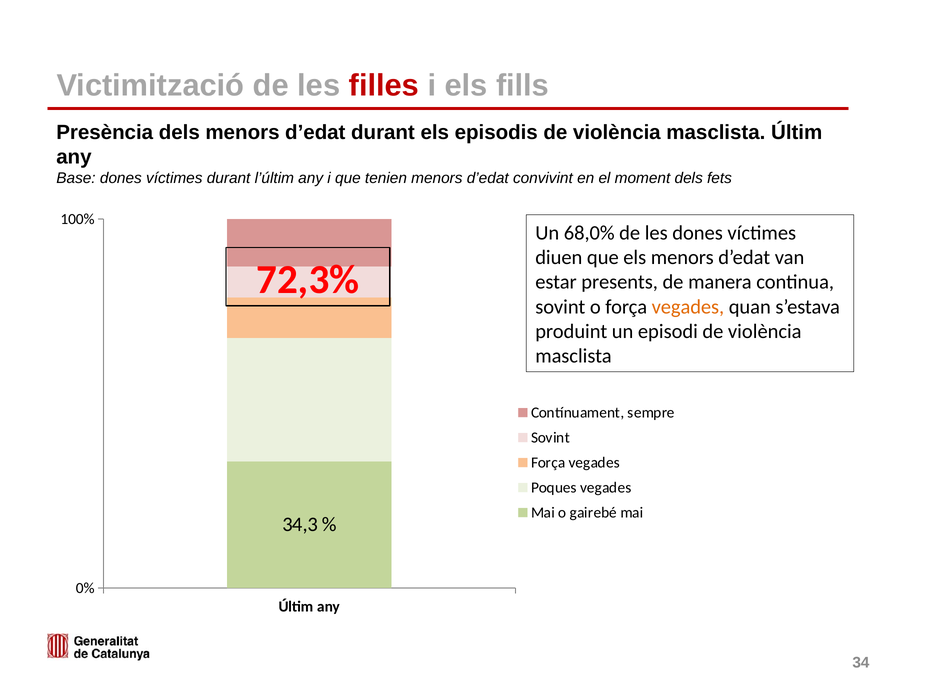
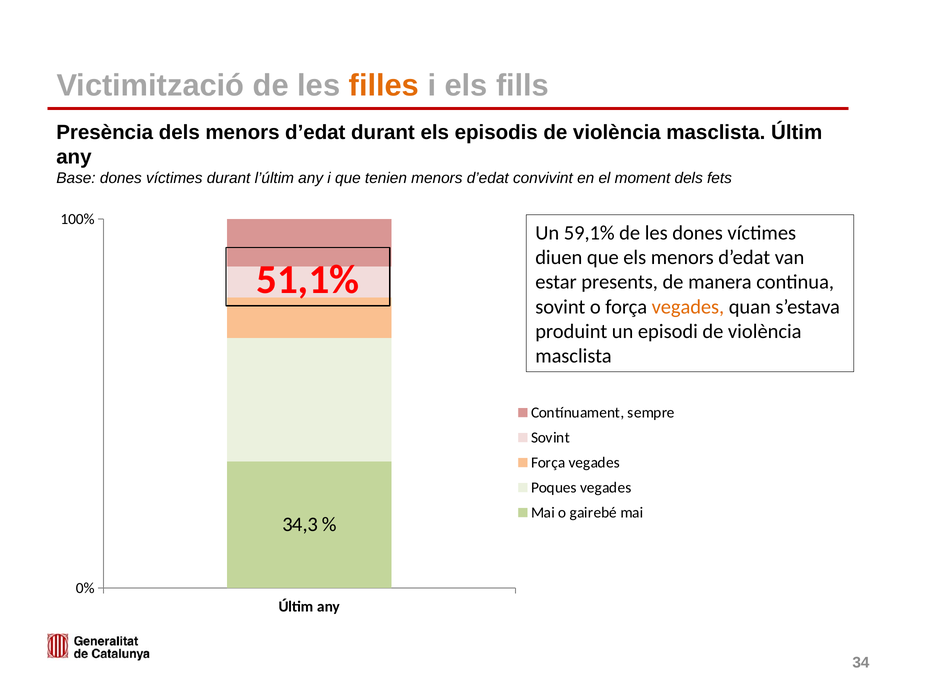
filles colour: red -> orange
68,0%: 68,0% -> 59,1%
72,3%: 72,3% -> 51,1%
